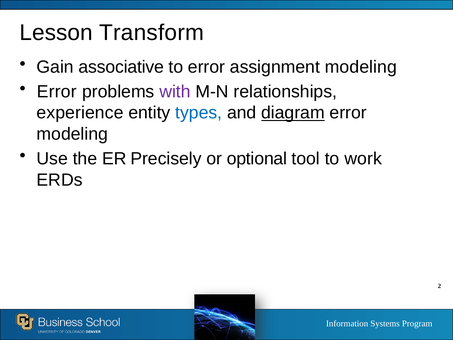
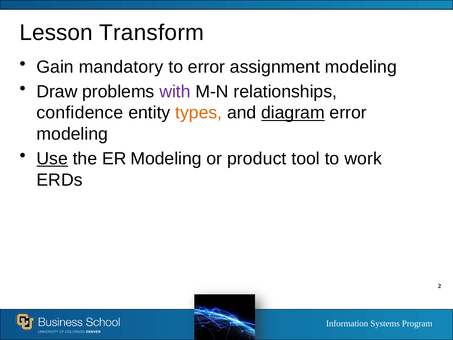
associative: associative -> mandatory
Error at (57, 92): Error -> Draw
experience: experience -> confidence
types colour: blue -> orange
Use underline: none -> present
ER Precisely: Precisely -> Modeling
optional: optional -> product
